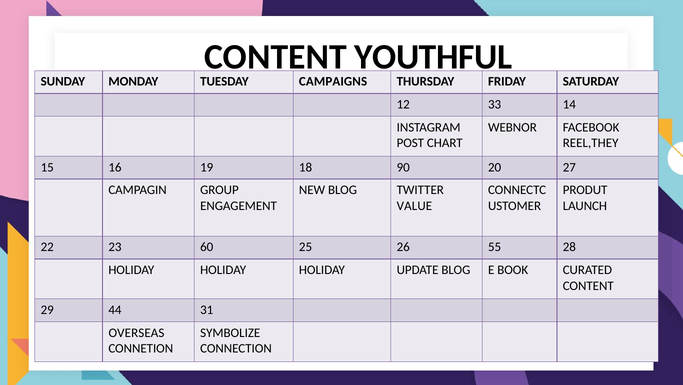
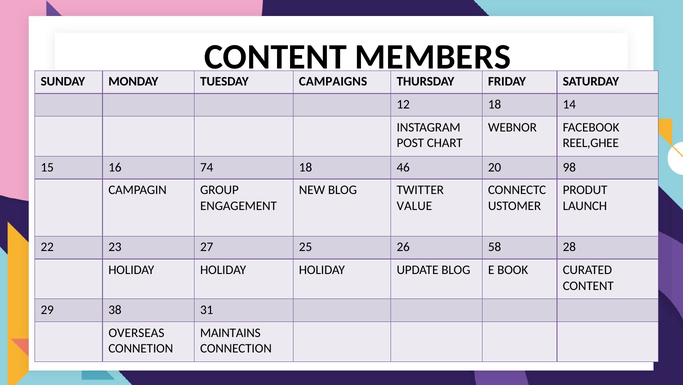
YOUTHFUL: YOUTHFUL -> MEMBERS
12 33: 33 -> 18
REEL,THEY: REEL,THEY -> REEL,GHEE
19: 19 -> 74
90: 90 -> 46
27: 27 -> 98
60: 60 -> 27
55: 55 -> 58
44: 44 -> 38
SYMBOLIZE: SYMBOLIZE -> MAINTAINS
